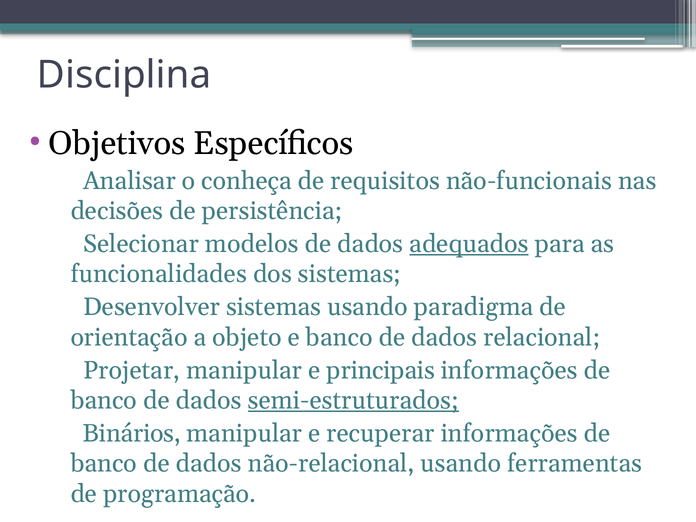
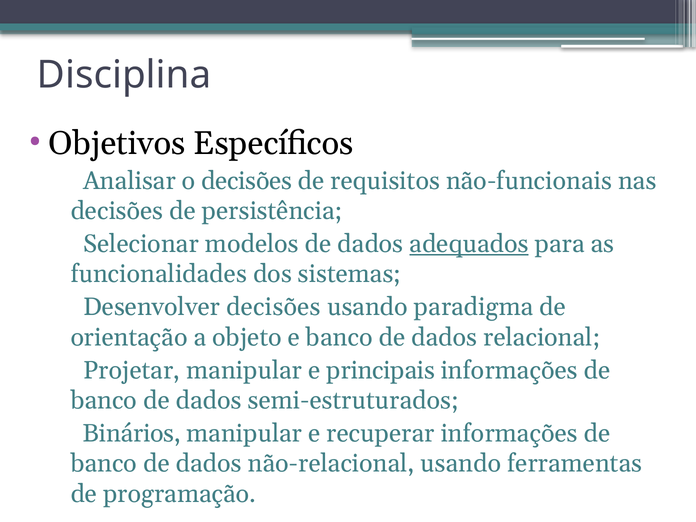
o conheça: conheça -> decisões
Desenvolver sistemas: sistemas -> decisões
semi-estruturados underline: present -> none
